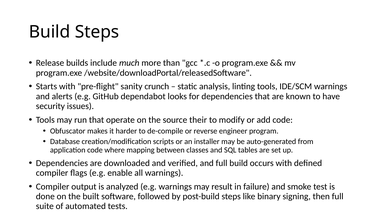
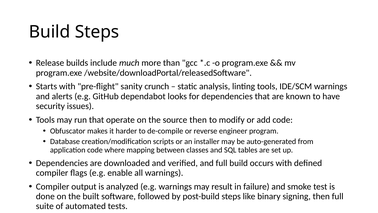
source their: their -> then
